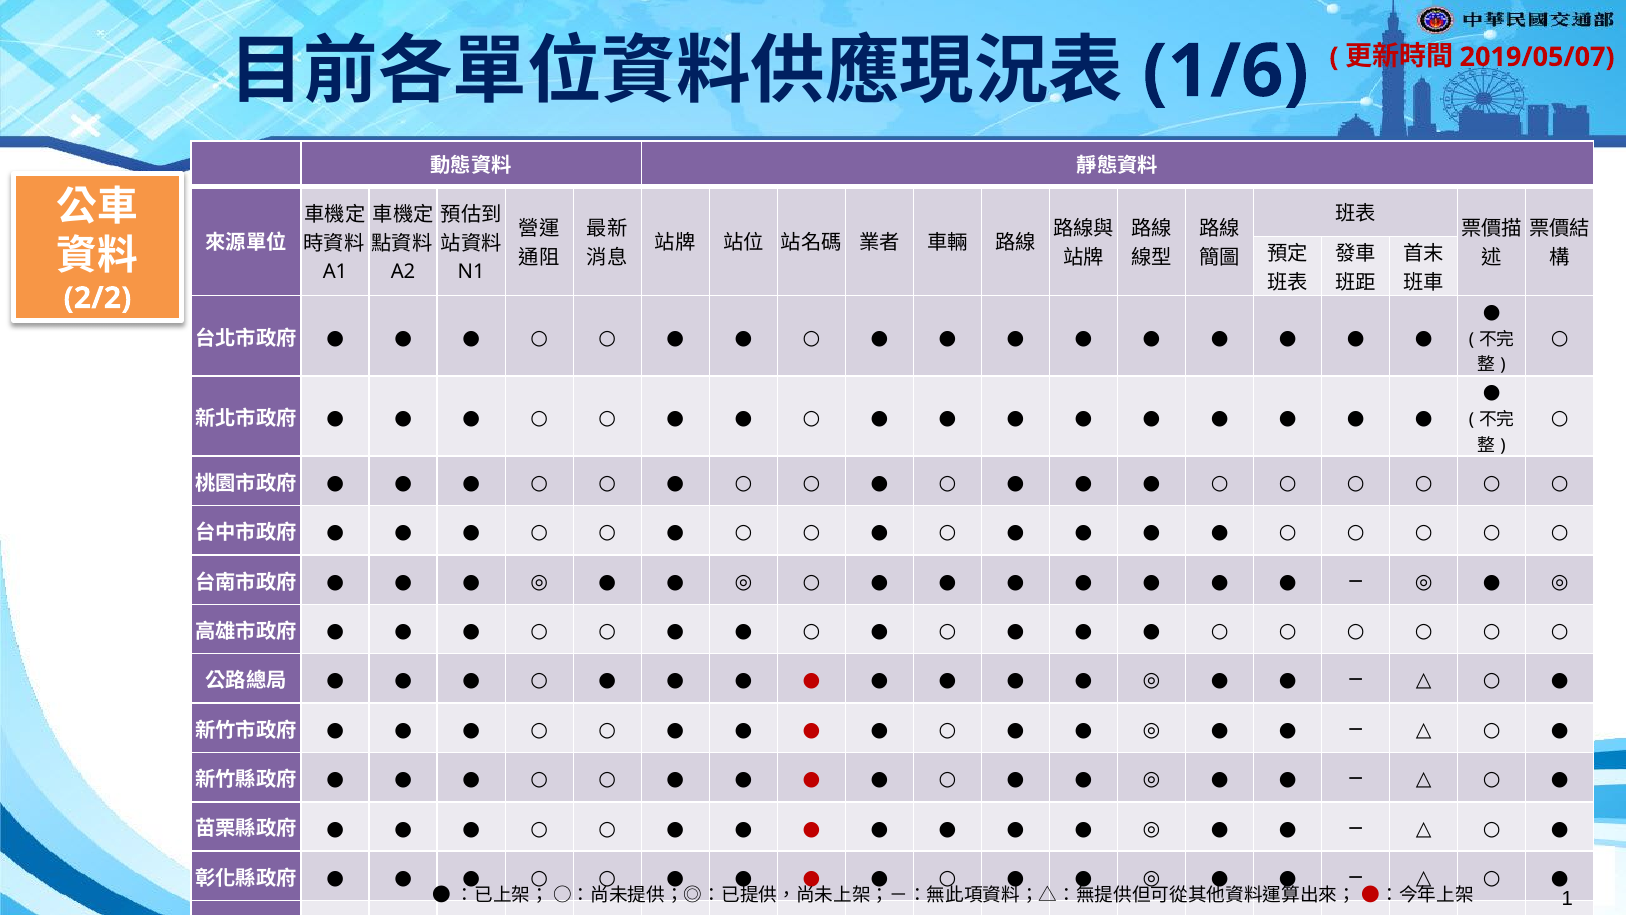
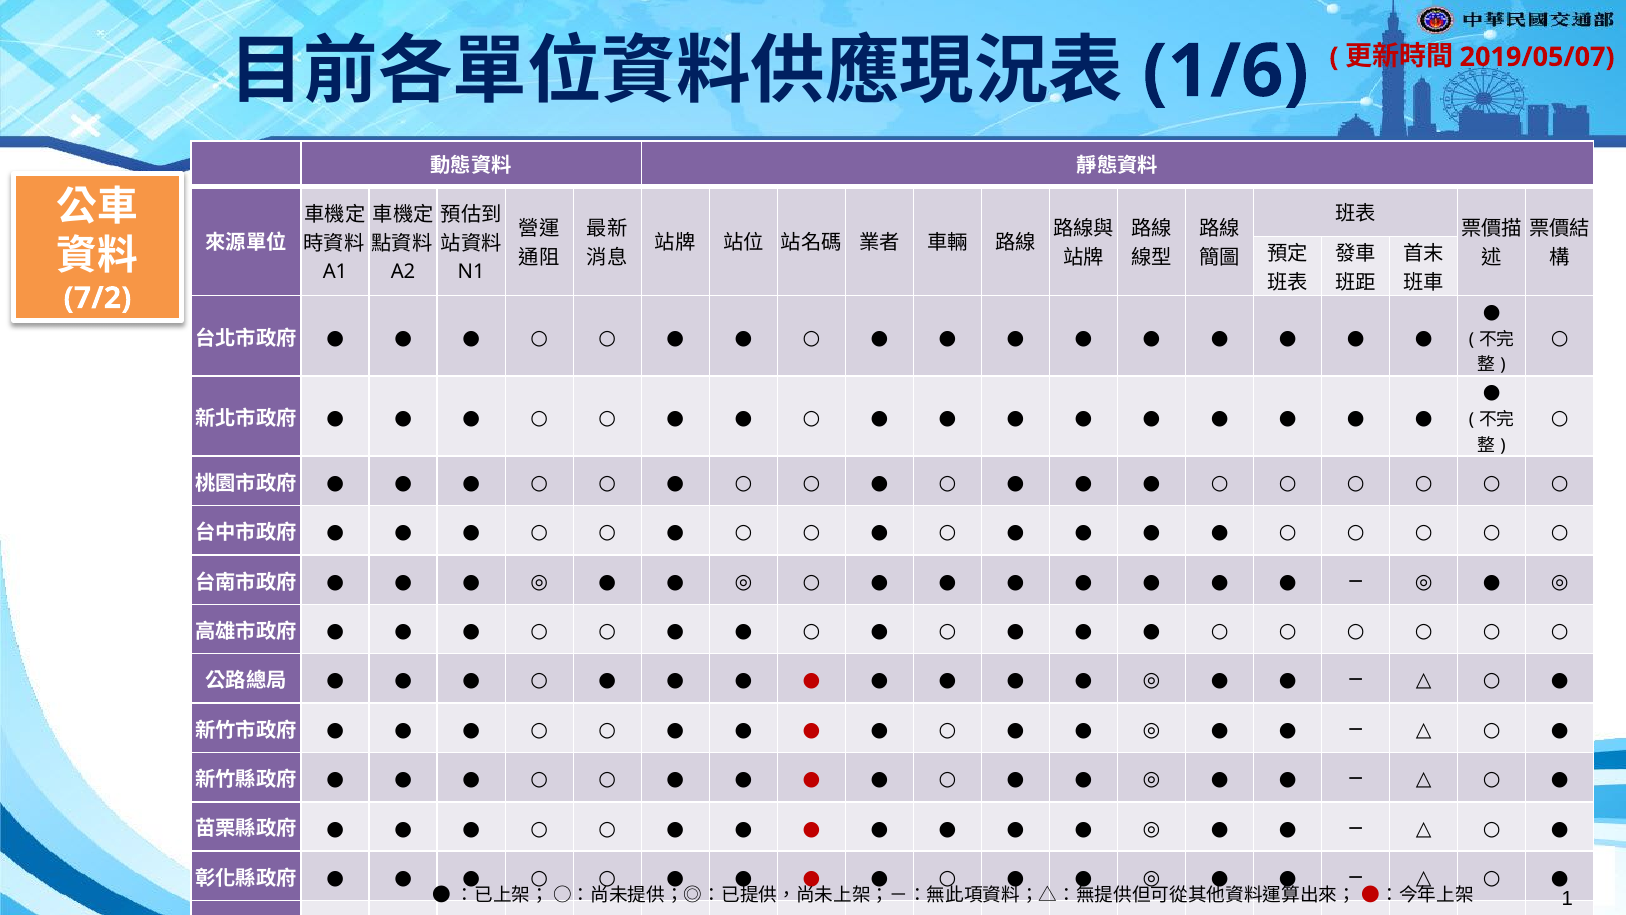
2/2: 2/2 -> 7/2
